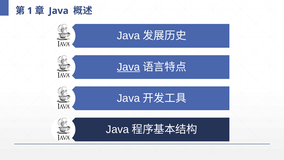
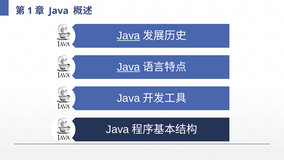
Java at (128, 36) underline: none -> present
